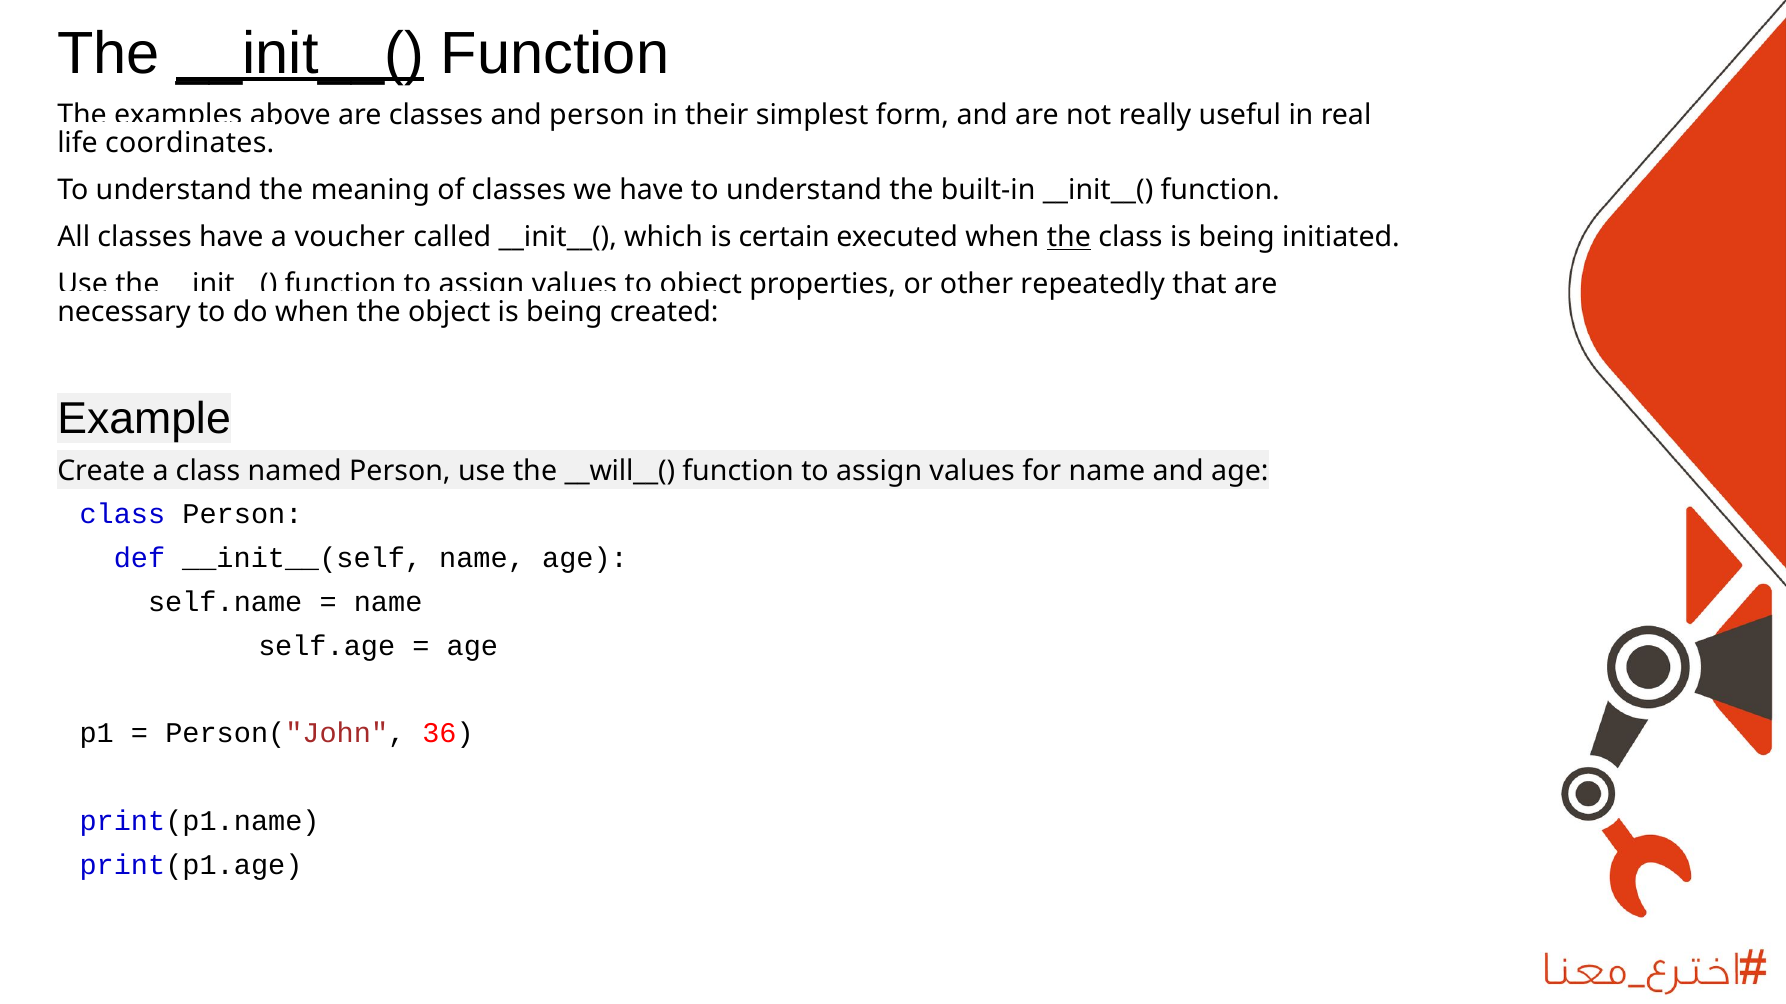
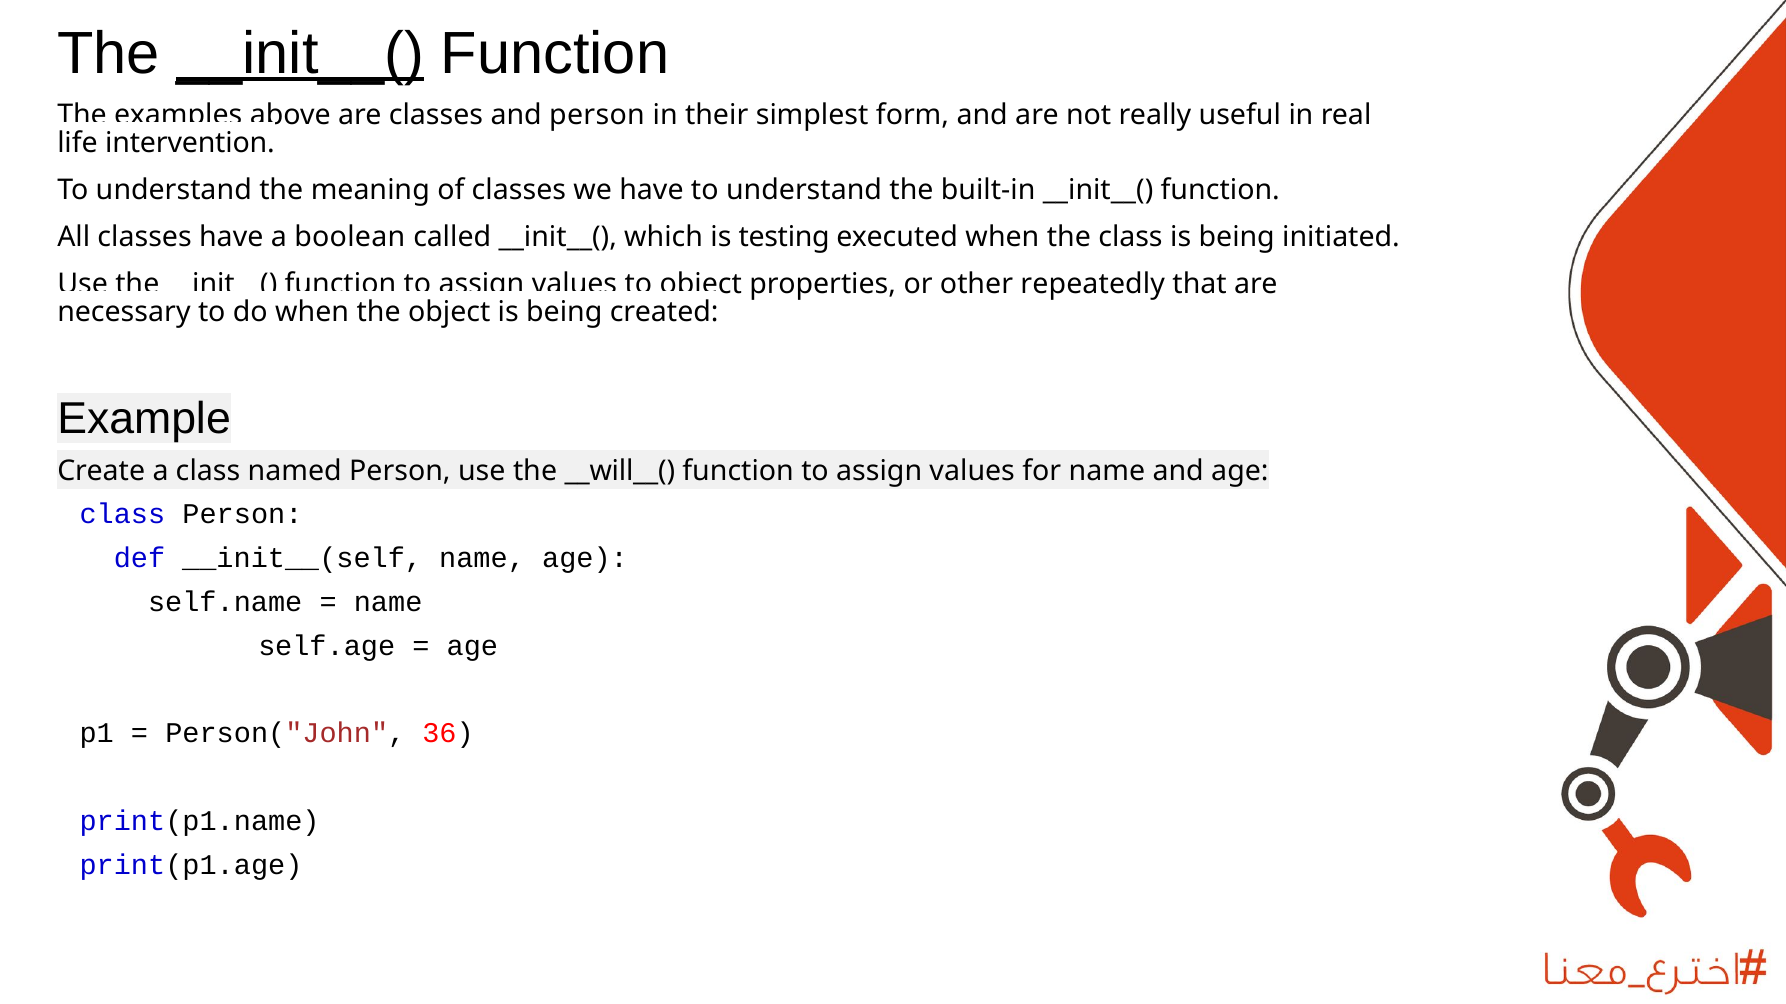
coordinates: coordinates -> intervention
voucher: voucher -> boolean
certain: certain -> testing
the at (1069, 237) underline: present -> none
